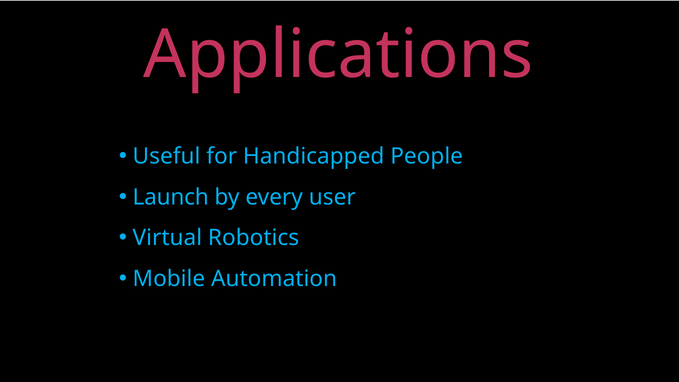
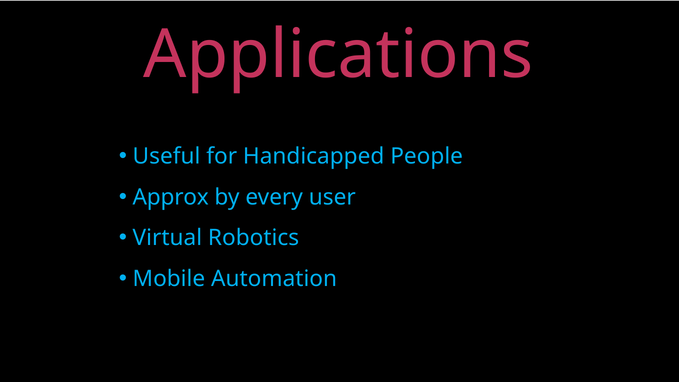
Launch: Launch -> Approx
